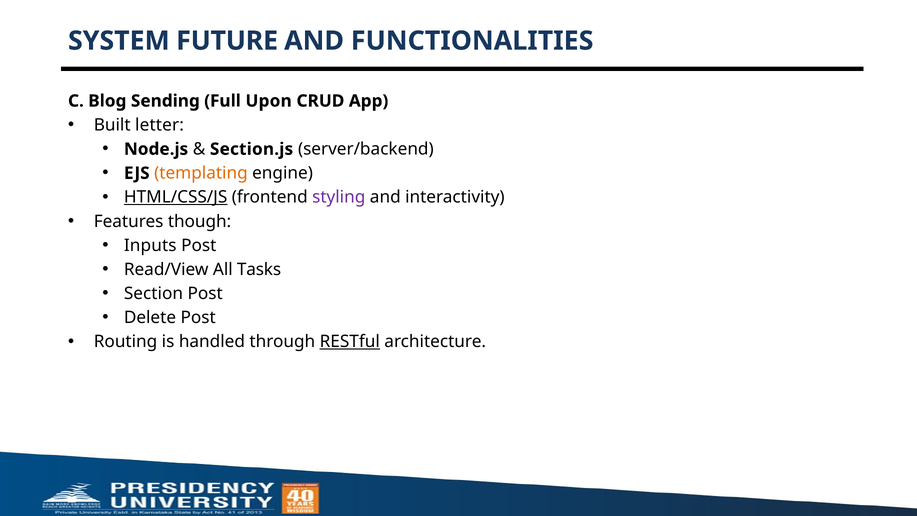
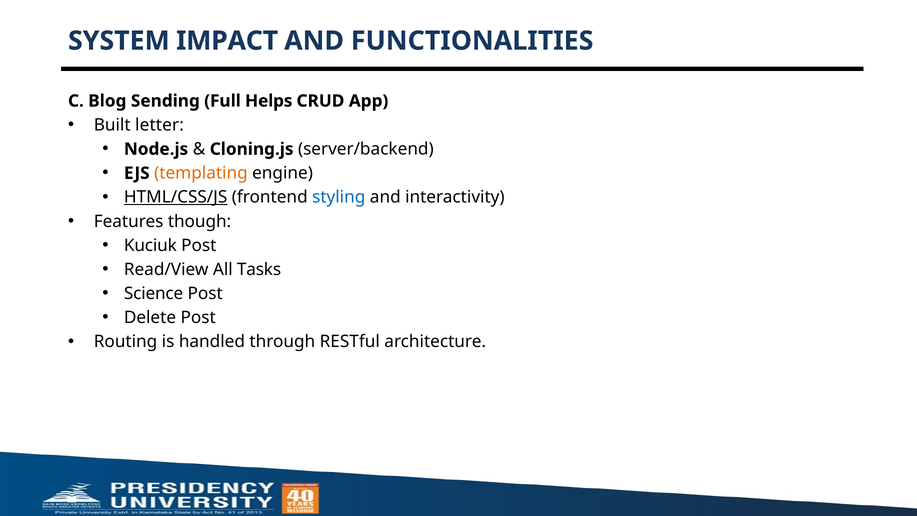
FUTURE: FUTURE -> IMPACT
Upon: Upon -> Helps
Section.js: Section.js -> Cloning.js
styling colour: purple -> blue
Inputs: Inputs -> Kuciuk
Section: Section -> Science
RESTful underline: present -> none
